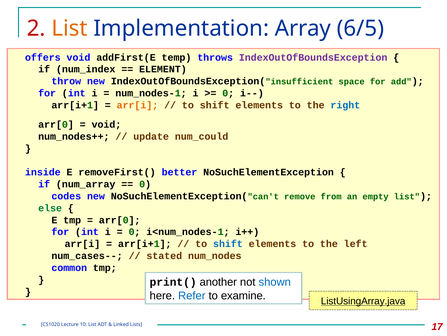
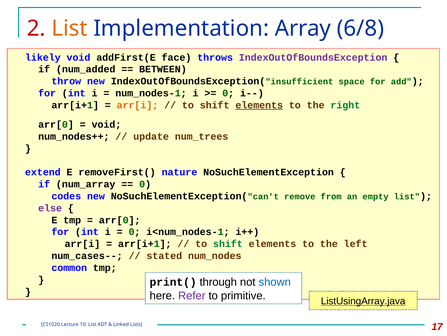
6/5: 6/5 -> 6/8
offers: offers -> likely
temp: temp -> face
num_index: num_index -> num_added
ELEMENT: ELEMENT -> BETWEEN
elements at (259, 105) underline: none -> present
right colour: blue -> green
num_could: num_could -> num_trees
inside: inside -> extend
better: better -> nature
else colour: green -> purple
shift at (228, 243) colour: blue -> green
another: another -> through
Refer colour: blue -> purple
examine: examine -> primitive
